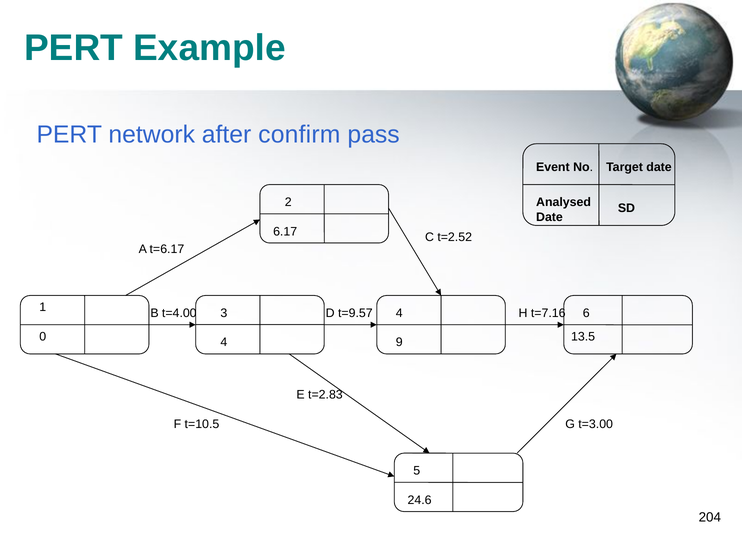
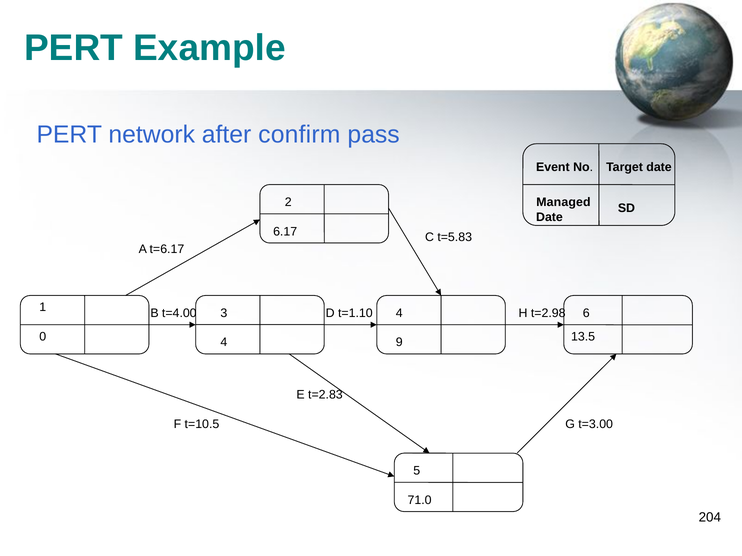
Analysed: Analysed -> Managed
t=2.52: t=2.52 -> t=5.83
t=9.57: t=9.57 -> t=1.10
t=7.16: t=7.16 -> t=2.98
24.6: 24.6 -> 71.0
